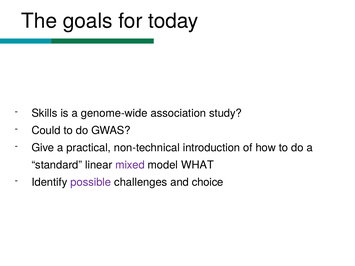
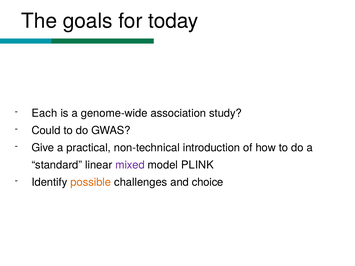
Skills: Skills -> Each
WHAT: WHAT -> PLINK
possible colour: purple -> orange
